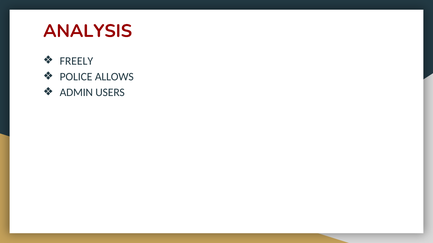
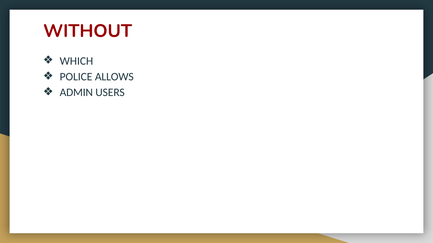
ANALYSIS: ANALYSIS -> WITHOUT
FREELY: FREELY -> WHICH
